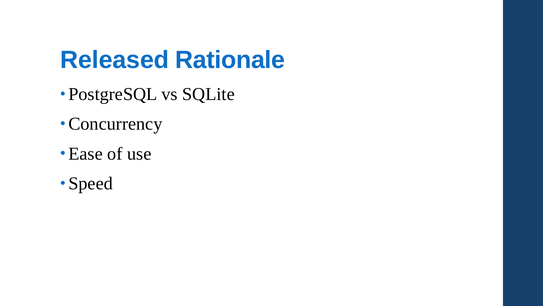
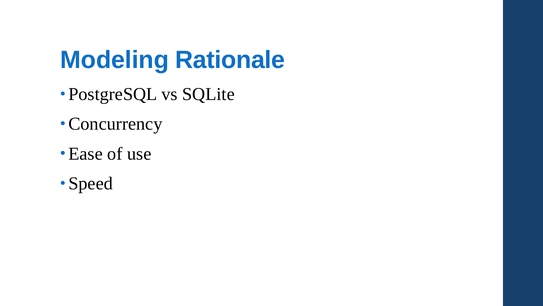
Released: Released -> Modeling
